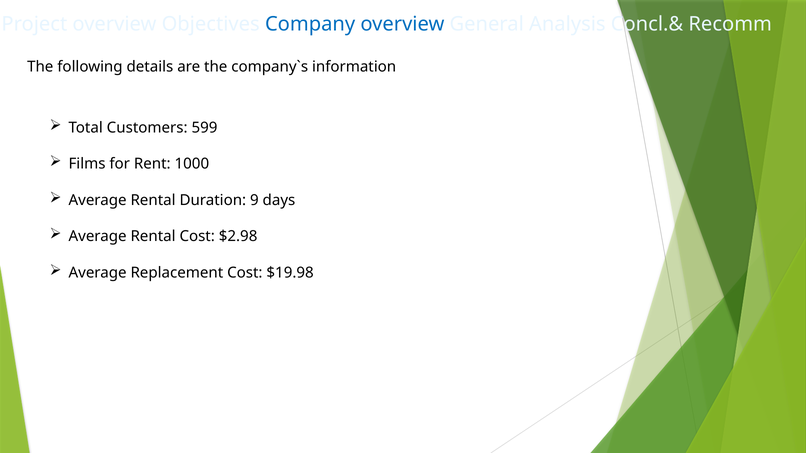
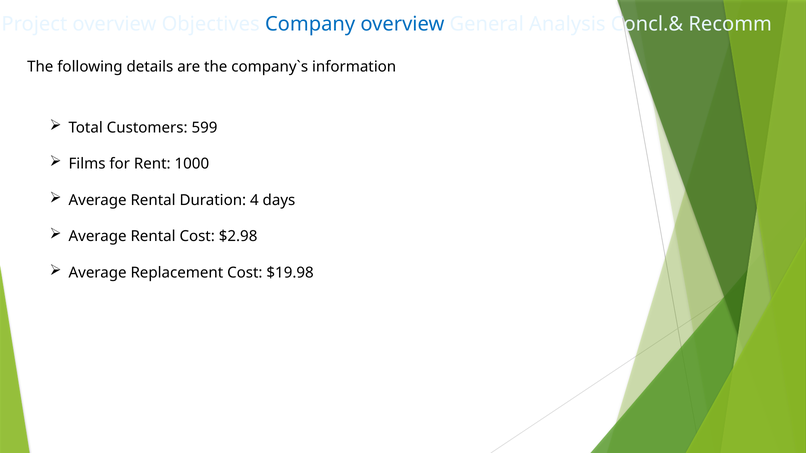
9: 9 -> 4
